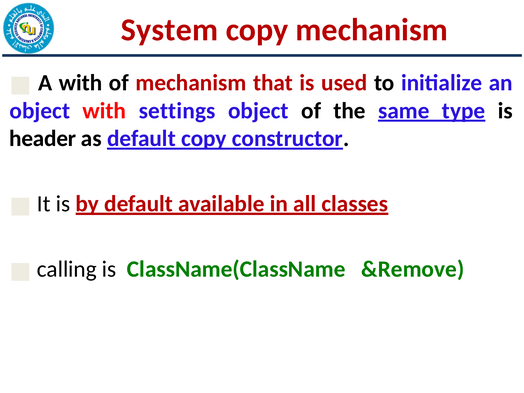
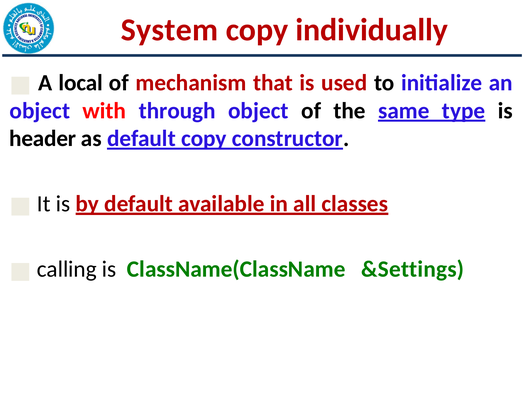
copy mechanism: mechanism -> individually
A with: with -> local
settings: settings -> through
&Remove: &Remove -> &Settings
